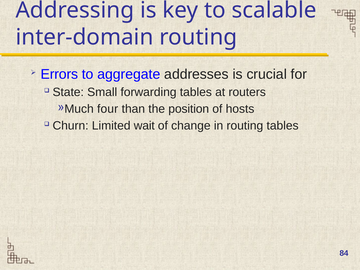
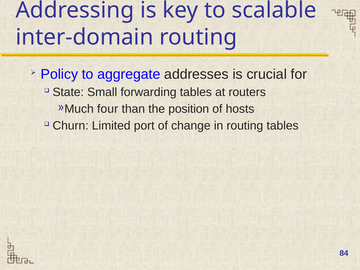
Errors: Errors -> Policy
wait: wait -> port
